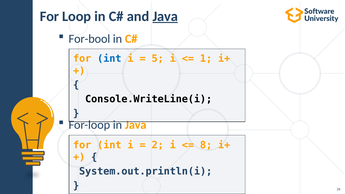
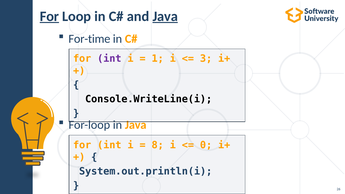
For at (49, 16) underline: none -> present
For-bool: For-bool -> For-time
int at (109, 59) colour: blue -> purple
5: 5 -> 1
1: 1 -> 3
2: 2 -> 8
8: 8 -> 0
